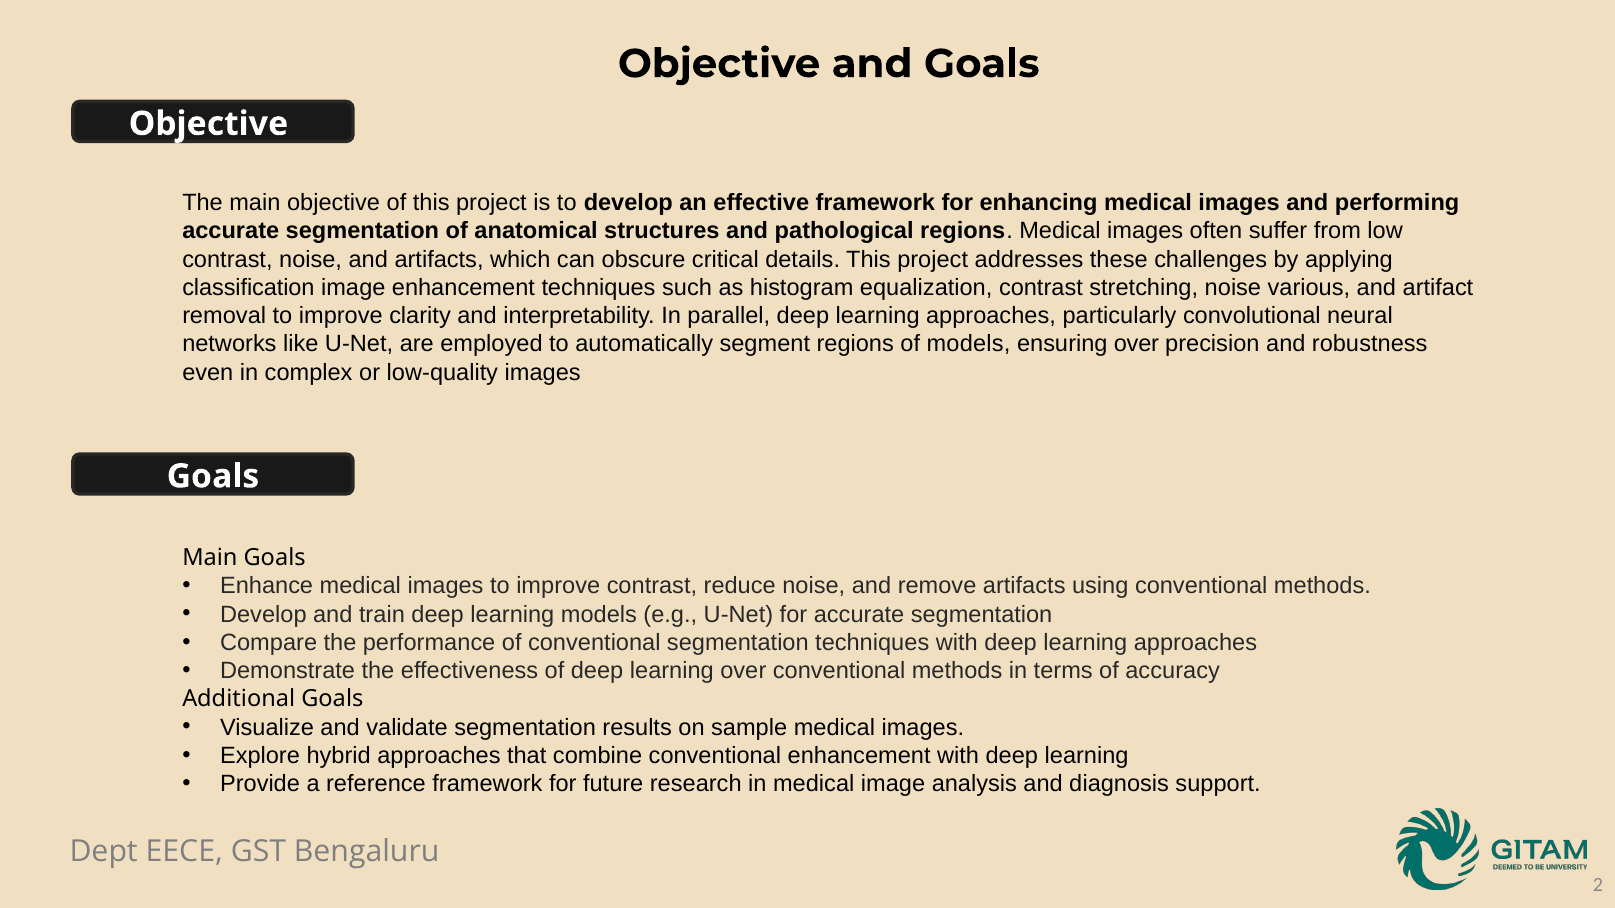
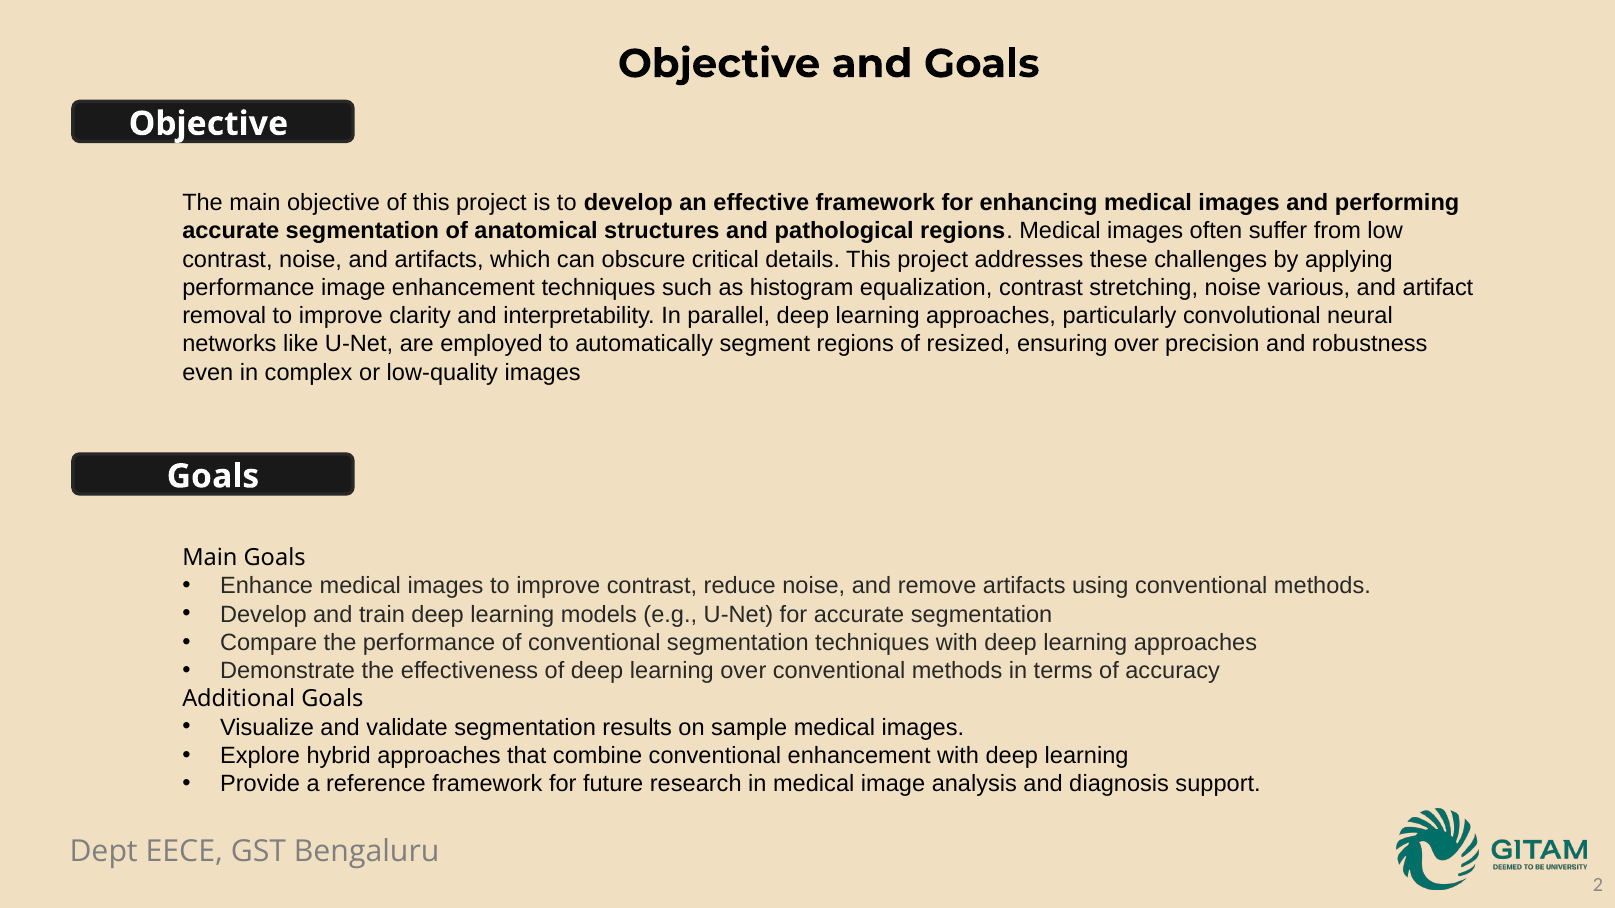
classification at (248, 288): classification -> performance
of models: models -> resized
